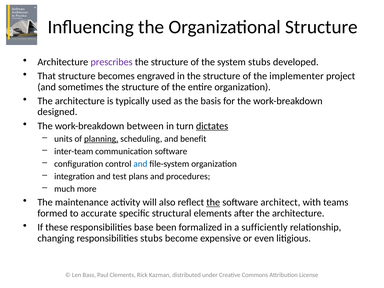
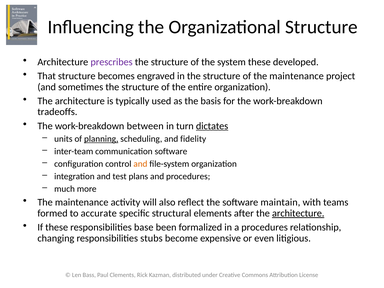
system stubs: stubs -> these
of the implementer: implementer -> maintenance
designed: designed -> tradeoffs
benefit: benefit -> fidelity
and at (140, 164) colour: blue -> orange
the at (213, 202) underline: present -> none
architect: architect -> maintain
architecture at (298, 213) underline: none -> present
a sufficiently: sufficiently -> procedures
